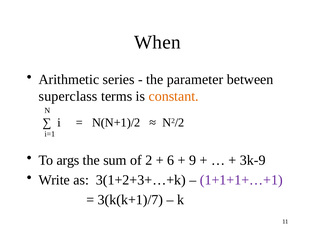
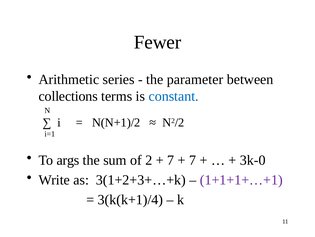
When: When -> Fewer
superclass: superclass -> collections
constant colour: orange -> blue
6 at (171, 160): 6 -> 7
9 at (193, 160): 9 -> 7
3k-9: 3k-9 -> 3k-0
3(k(k+1)/7: 3(k(k+1)/7 -> 3(k(k+1)/4
